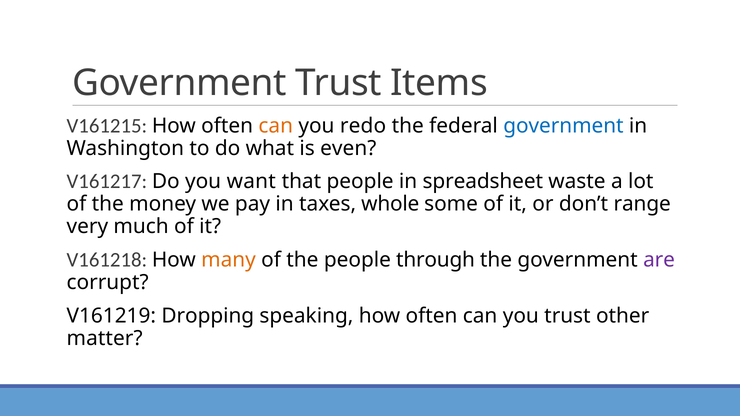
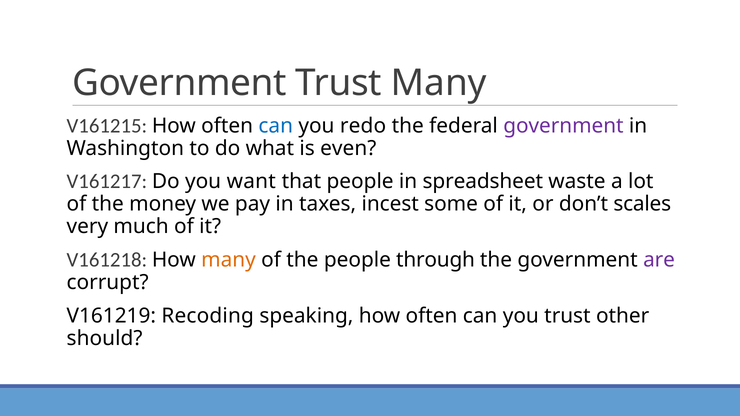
Trust Items: Items -> Many
can at (276, 126) colour: orange -> blue
government at (563, 126) colour: blue -> purple
whole: whole -> incest
range: range -> scales
Dropping: Dropping -> Recoding
matter: matter -> should
